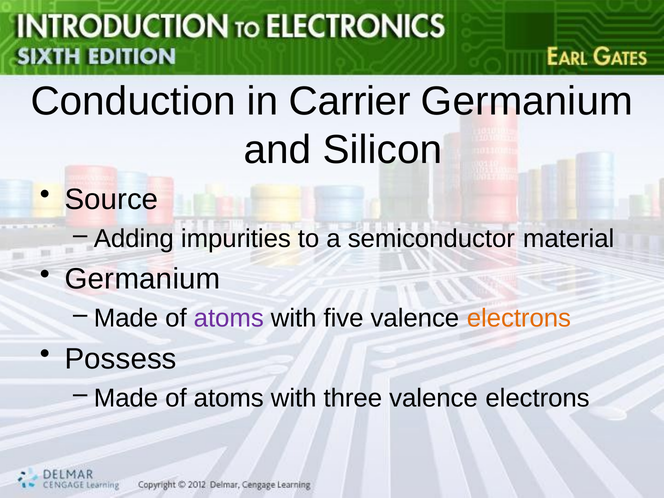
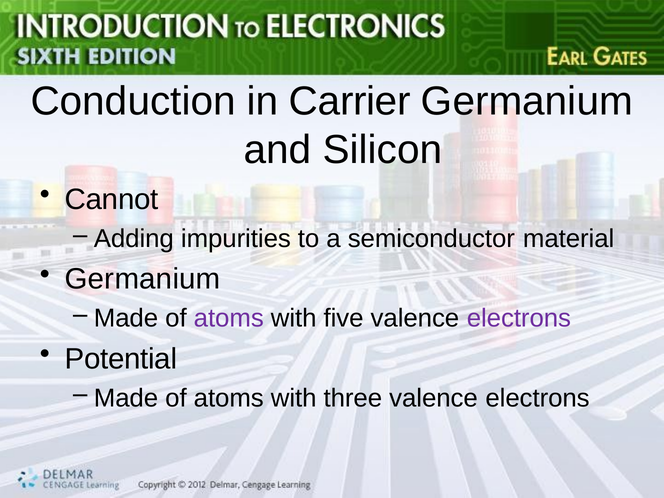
Source: Source -> Cannot
electrons at (519, 318) colour: orange -> purple
Possess: Possess -> Potential
